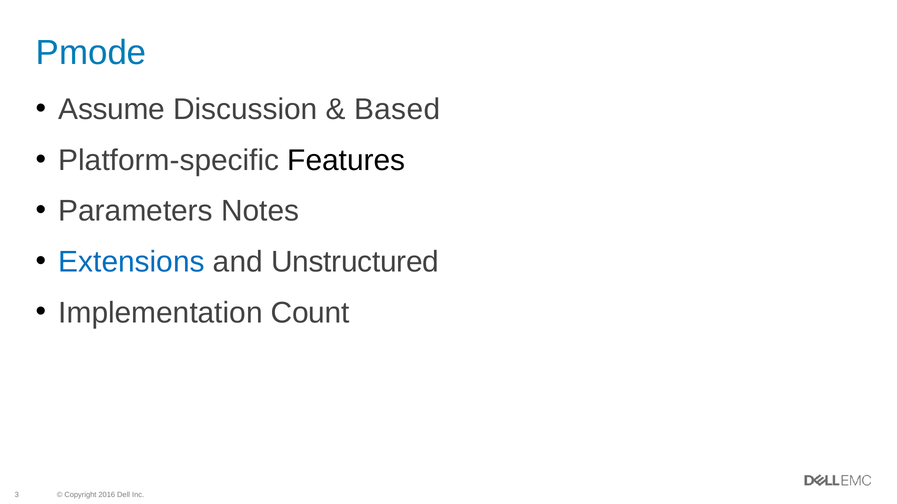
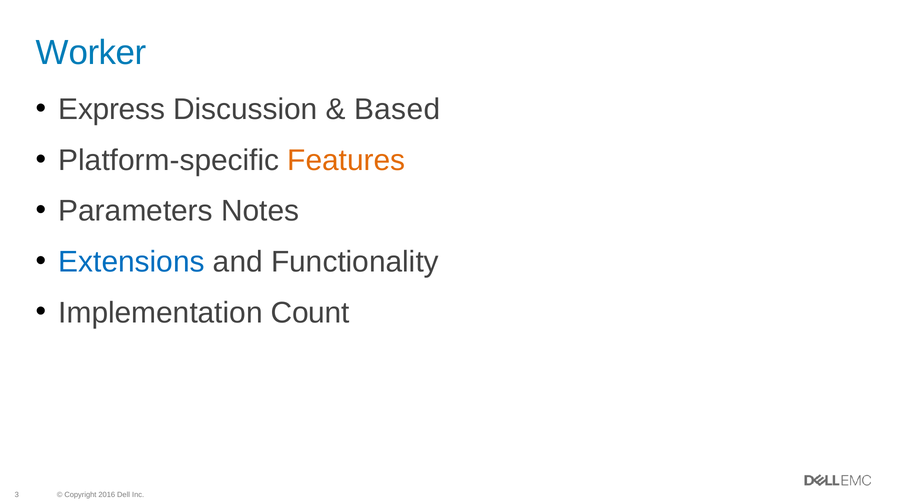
Pmode: Pmode -> Worker
Assume: Assume -> Express
Features colour: black -> orange
Unstructured: Unstructured -> Functionality
